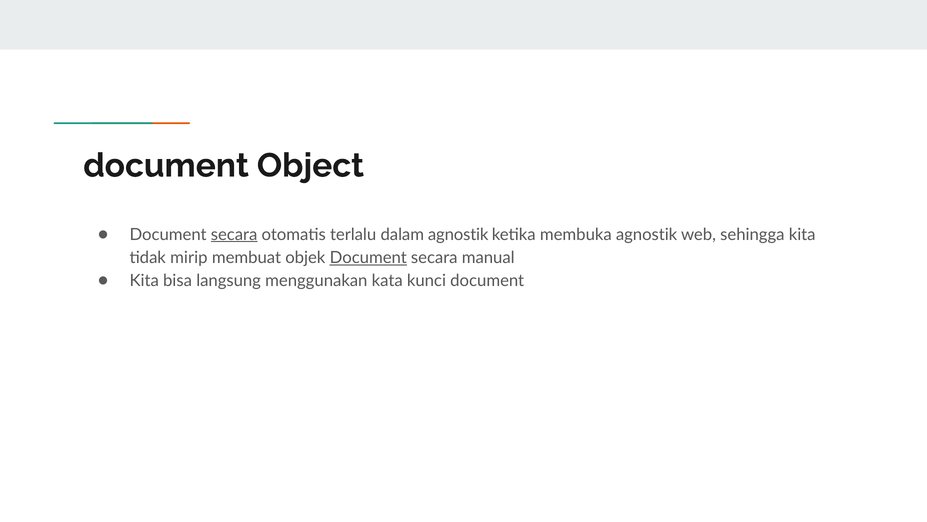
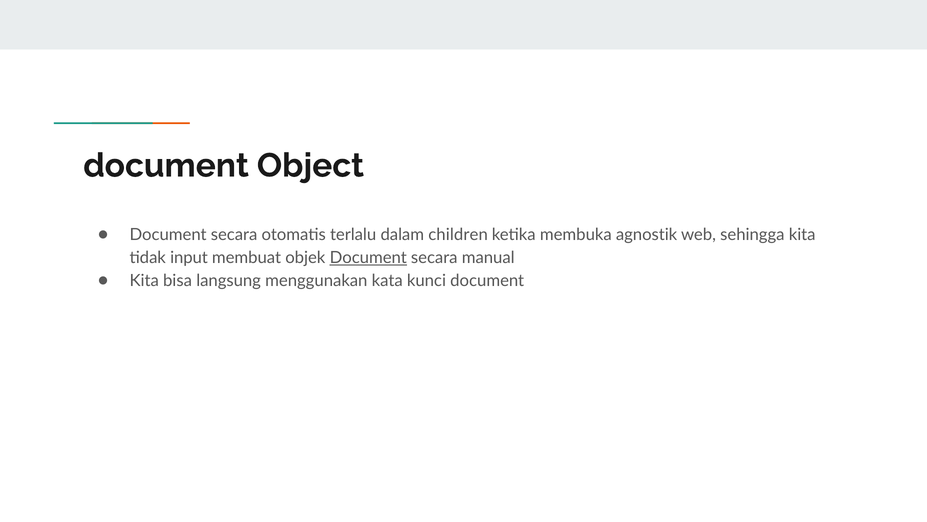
secara at (234, 234) underline: present -> none
dalam agnostik: agnostik -> children
mirip: mirip -> input
